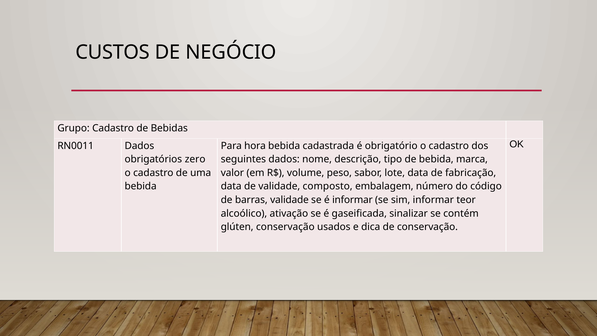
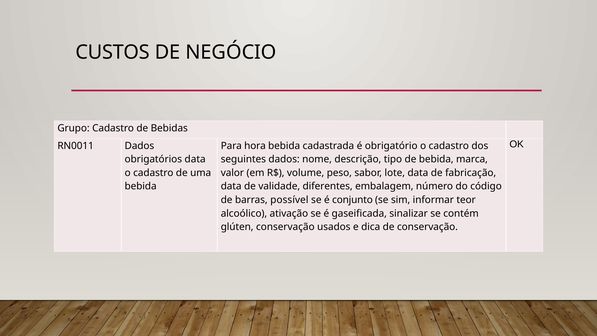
obrigatórios zero: zero -> data
composto: composto -> diferentes
barras validade: validade -> possível
é informar: informar -> conjunto
